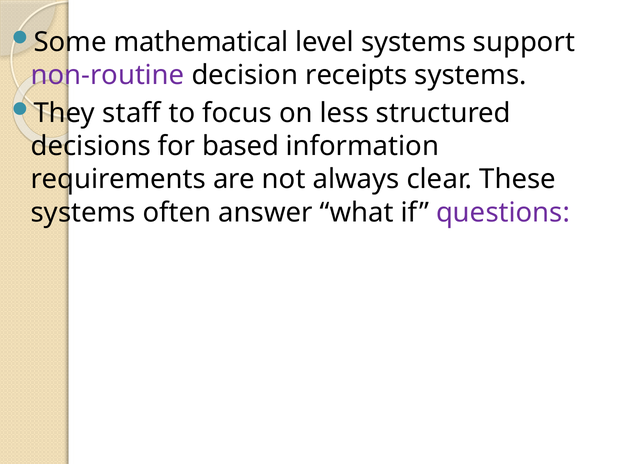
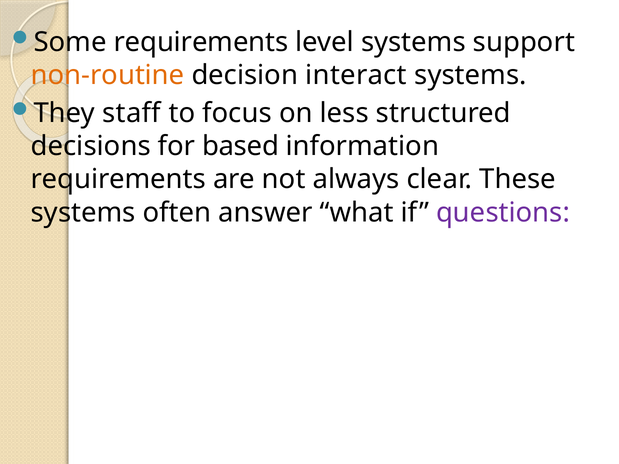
Some mathematical: mathematical -> requirements
non-routine colour: purple -> orange
receipts: receipts -> interact
